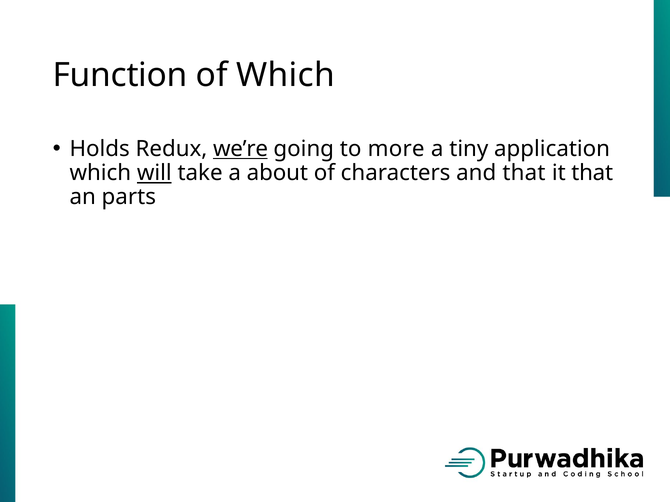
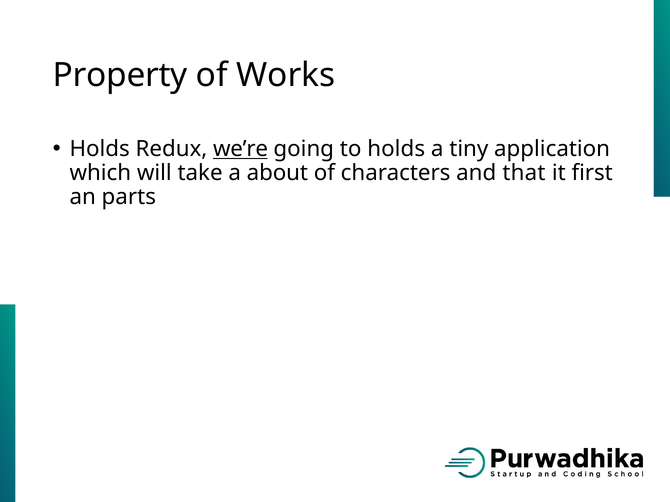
Function: Function -> Property
of Which: Which -> Works
to more: more -> holds
will underline: present -> none
it that: that -> first
